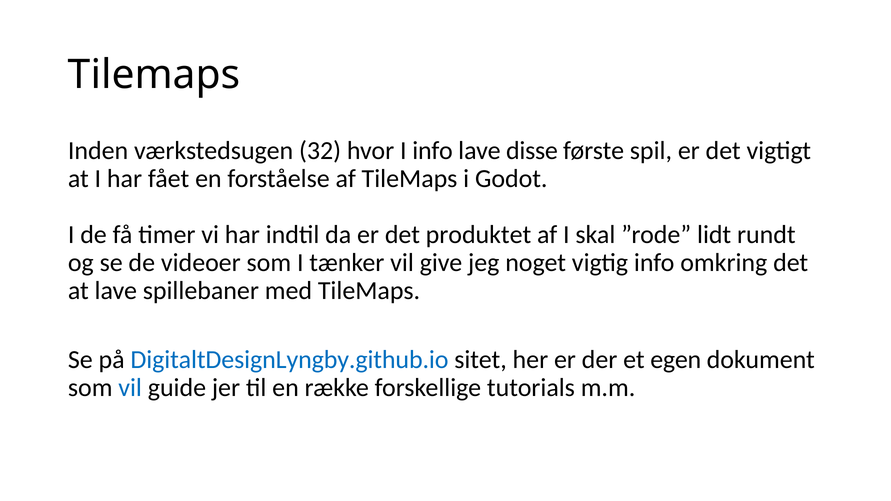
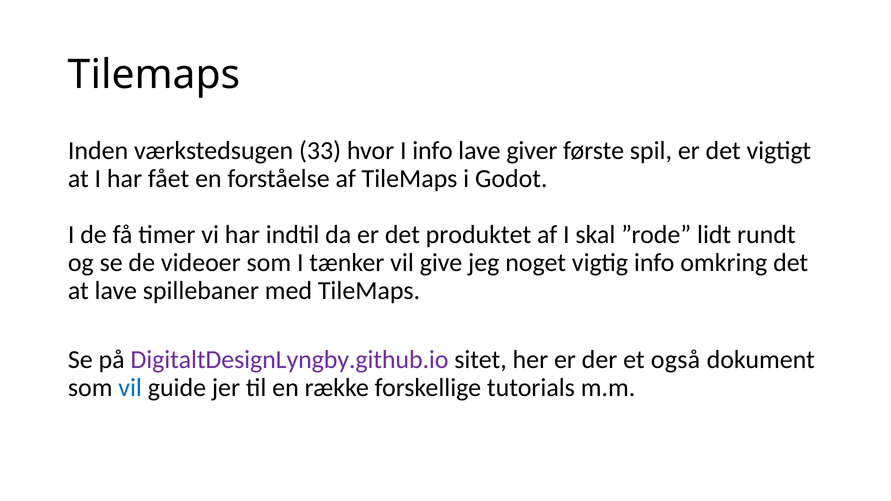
32: 32 -> 33
disse: disse -> giver
DigitaltDesignLyngby.github.io colour: blue -> purple
egen: egen -> også
